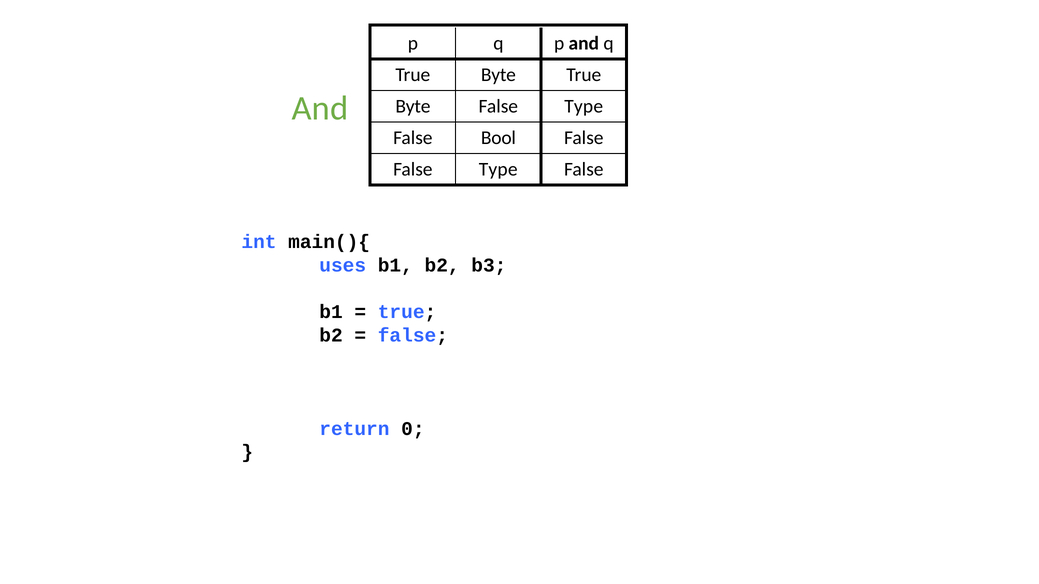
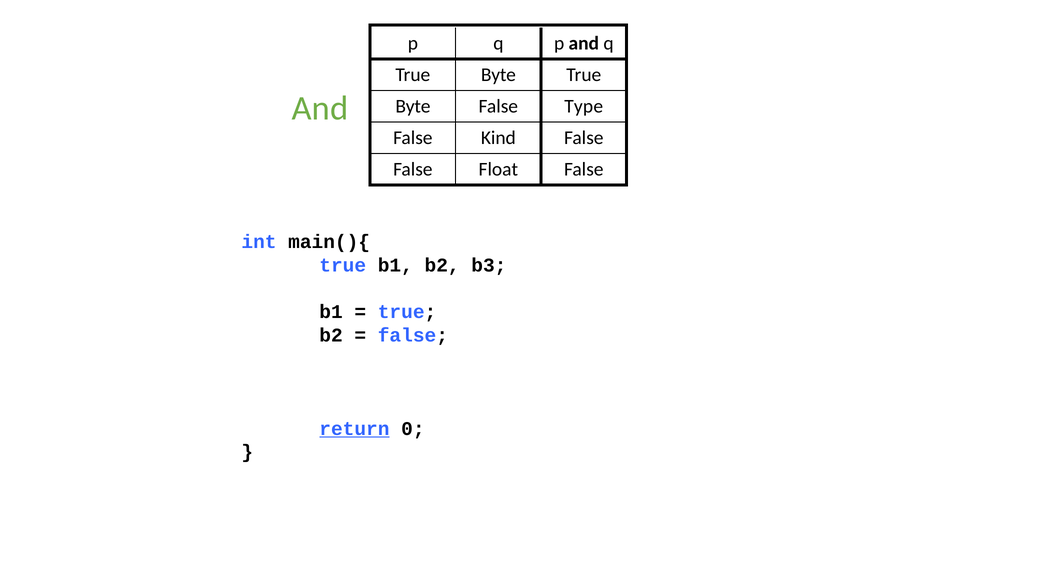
Bool: Bool -> Kind
Type at (498, 170): Type -> Float
uses at (343, 265): uses -> true
return underline: none -> present
